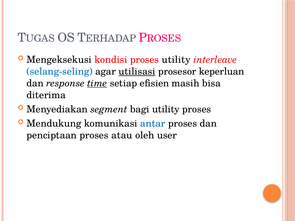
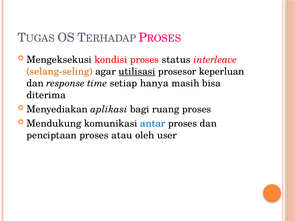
proses utility: utility -> status
selang-seling colour: blue -> orange
time underline: present -> none
efisien: efisien -> hanya
segment: segment -> aplikasi
bagi utility: utility -> ruang
